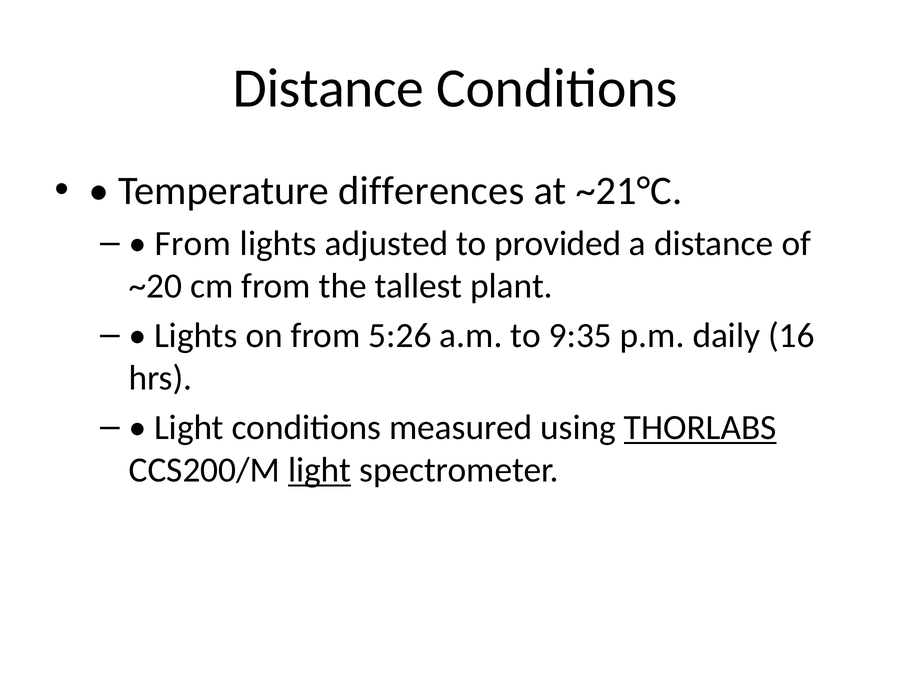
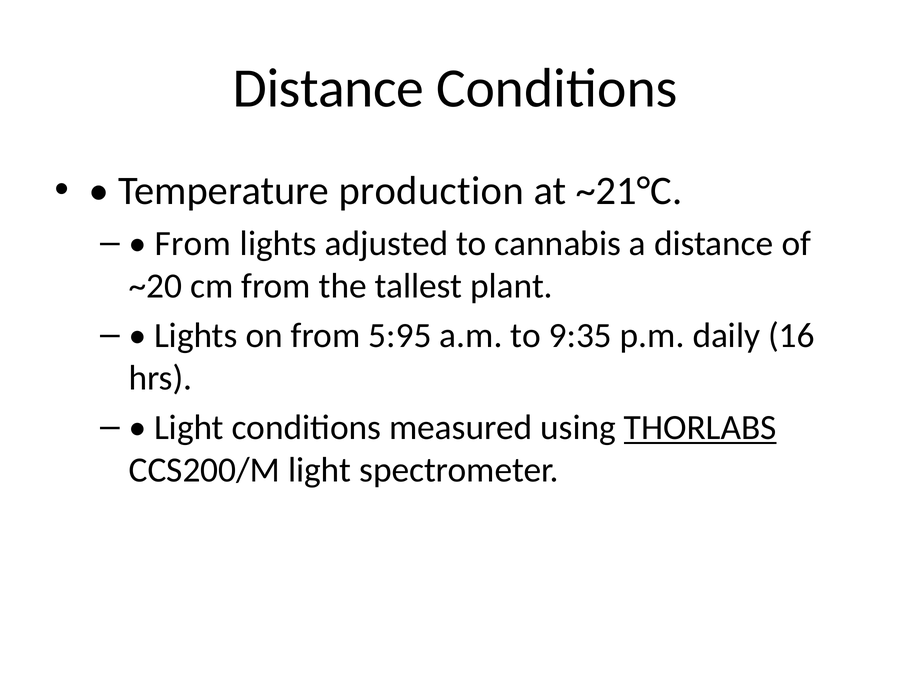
differences: differences -> production
provided: provided -> cannabis
5:26: 5:26 -> 5:95
light at (320, 470) underline: present -> none
